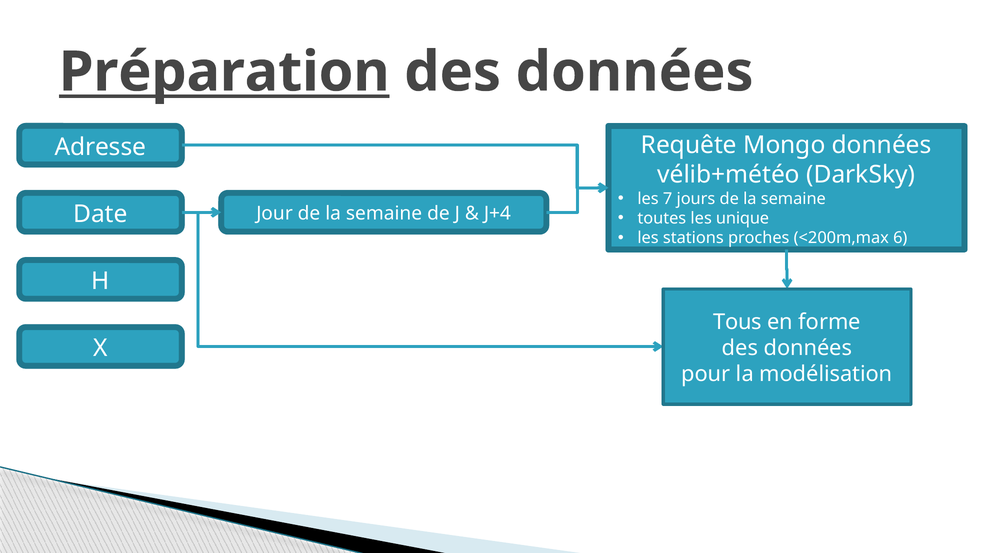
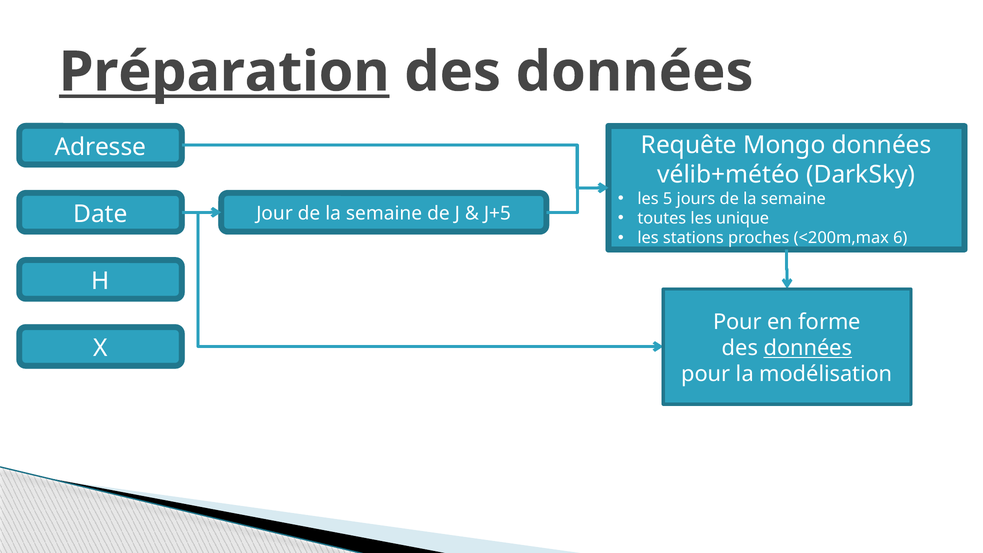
7: 7 -> 5
J+4: J+4 -> J+5
Tous at (737, 322): Tous -> Pour
données at (808, 348) underline: none -> present
